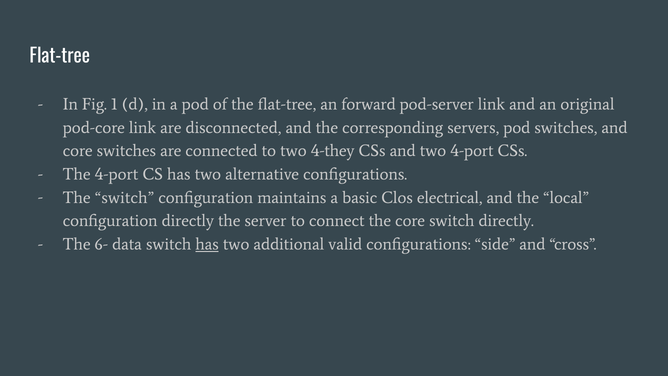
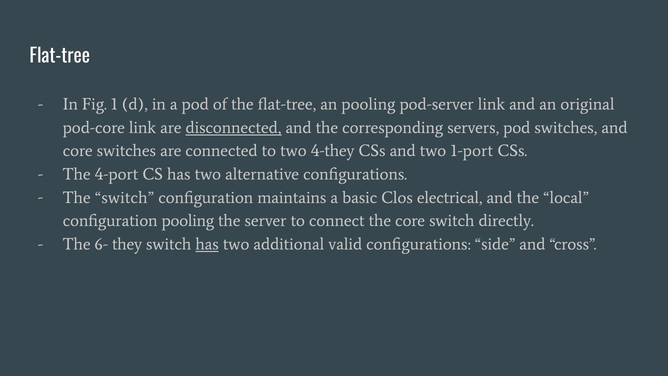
an forward: forward -> pooling
disconnected underline: none -> present
two 4-port: 4-port -> 1-port
configuration directly: directly -> pooling
data: data -> they
